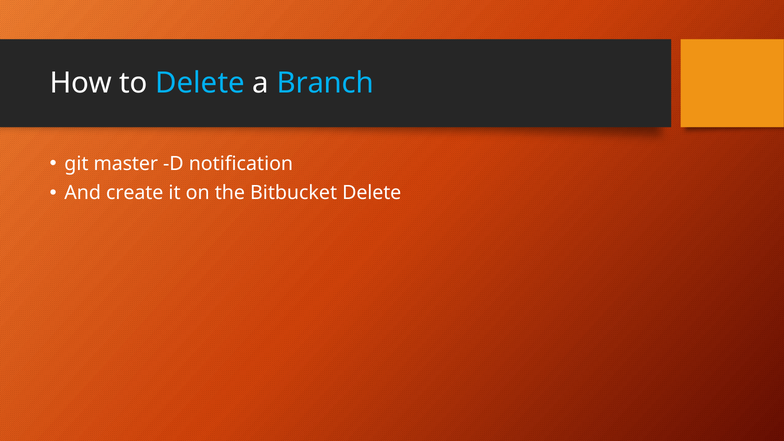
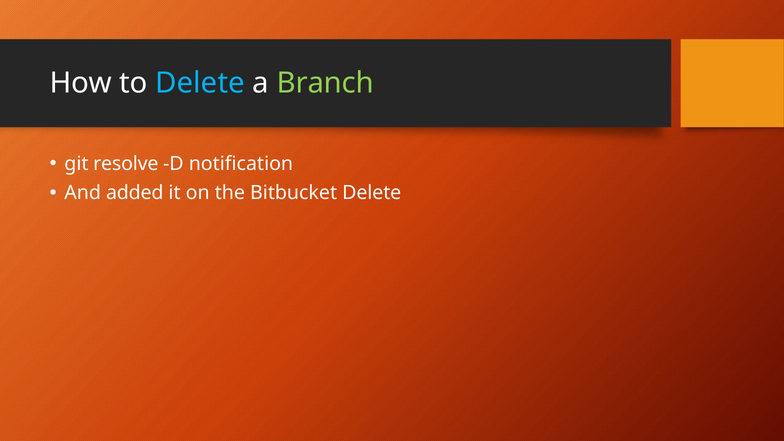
Branch colour: light blue -> light green
master: master -> resolve
create: create -> added
